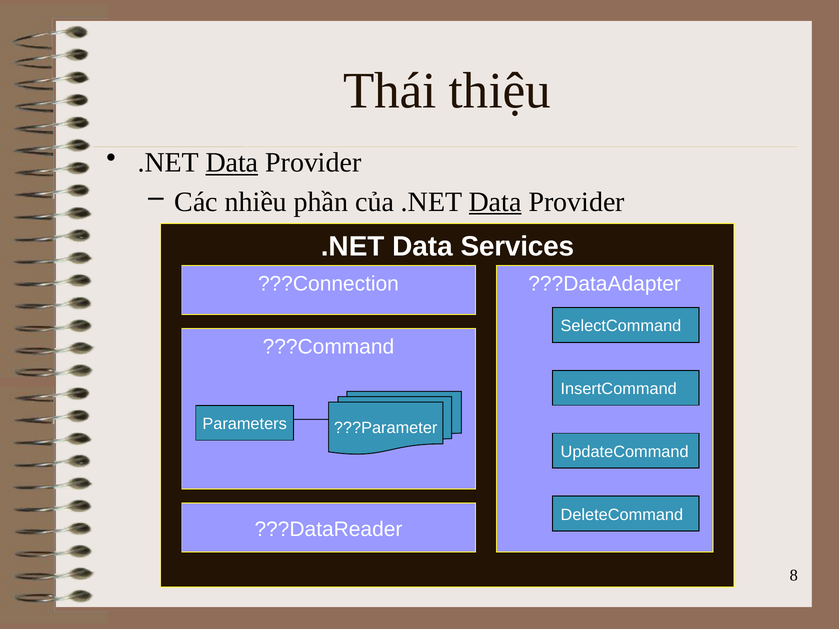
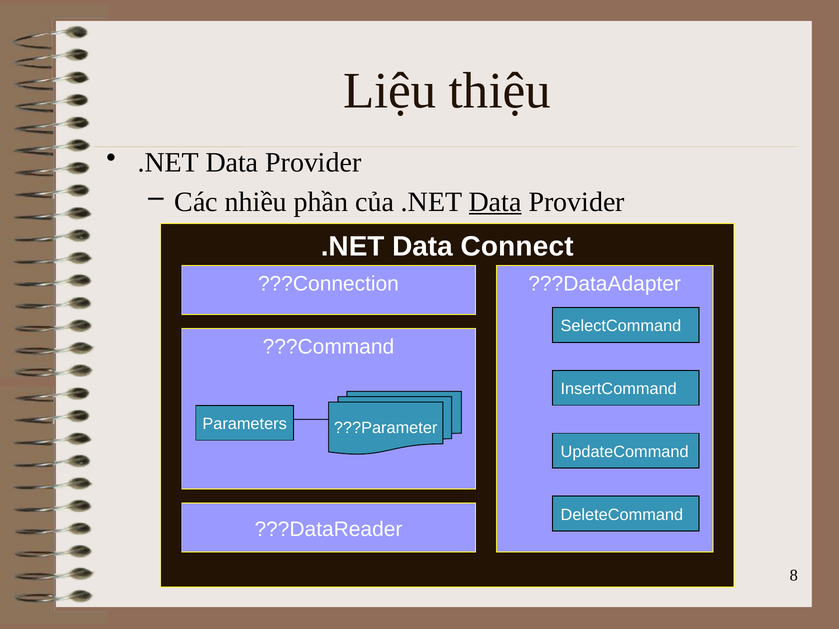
Thái: Thái -> Liệu
Data at (232, 163) underline: present -> none
Services: Services -> Connect
